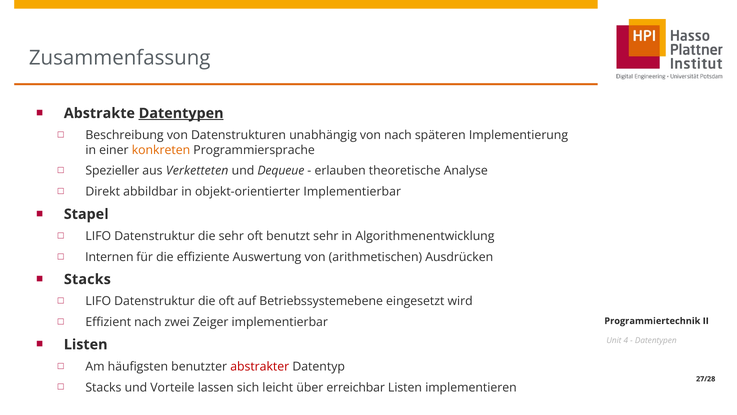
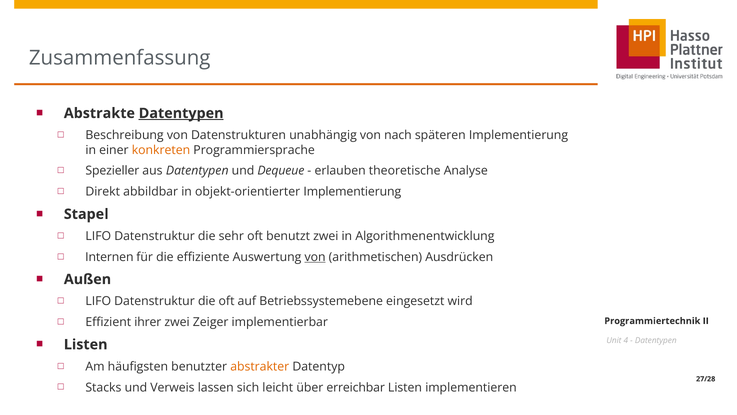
aus Verketteten: Verketteten -> Datentypen
objekt-orientierter Implementierbar: Implementierbar -> Implementierung
benutzt sehr: sehr -> zwei
von at (315, 257) underline: none -> present
Stacks at (87, 279): Stacks -> Außen
Effizient nach: nach -> ihrer
abstrakter colour: red -> orange
Vorteile: Vorteile -> Verweis
